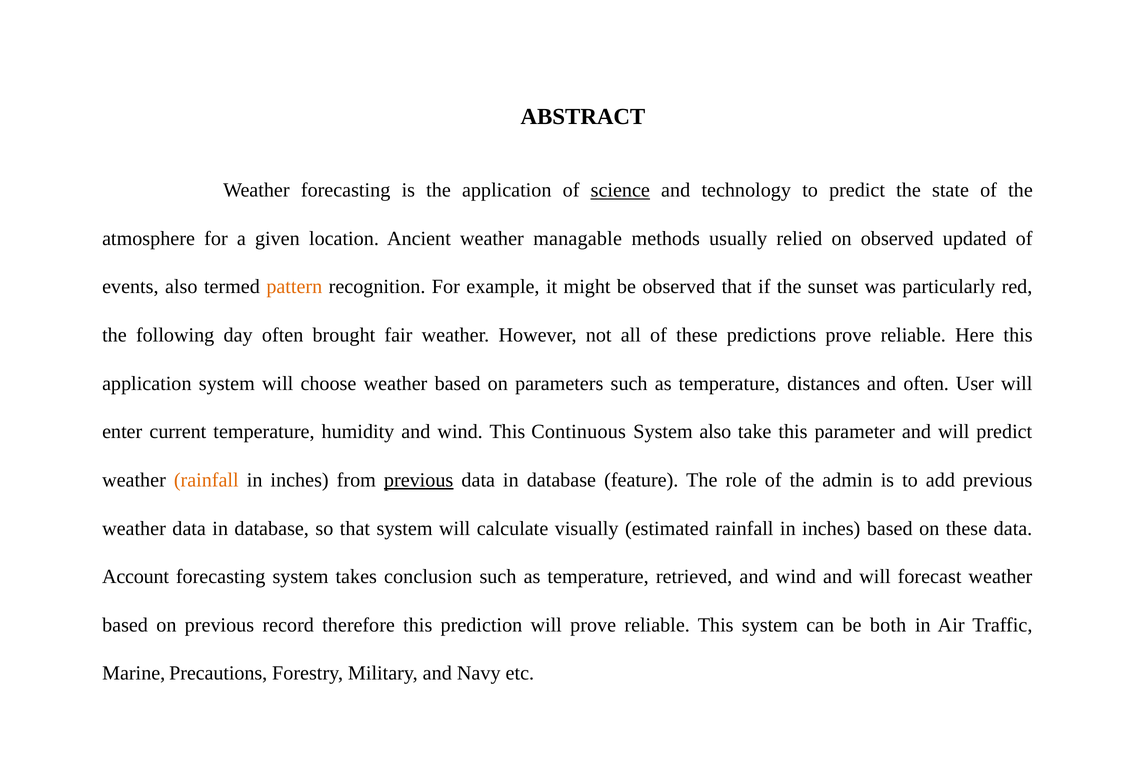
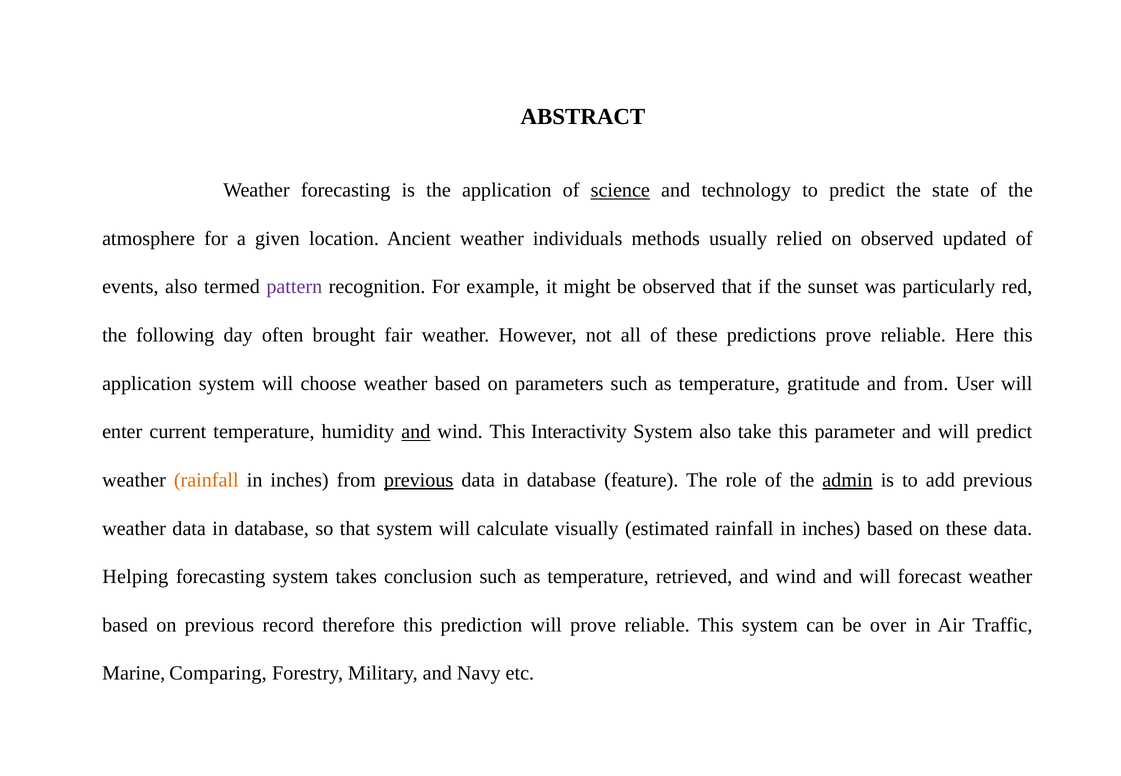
managable: managable -> individuals
pattern colour: orange -> purple
distances: distances -> gratitude
and often: often -> from
and at (416, 432) underline: none -> present
Continuous: Continuous -> Interactivity
admin underline: none -> present
Account: Account -> Helping
both: both -> over
Precautions: Precautions -> Comparing
